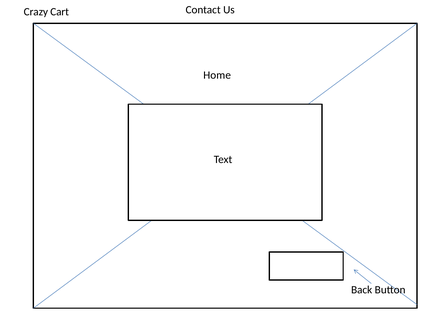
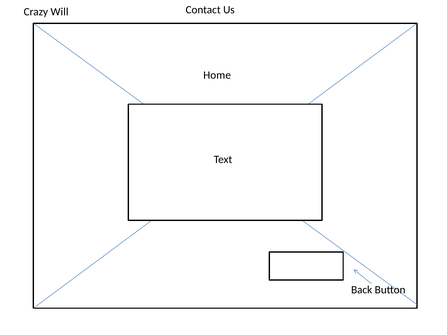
Cart: Cart -> Will
